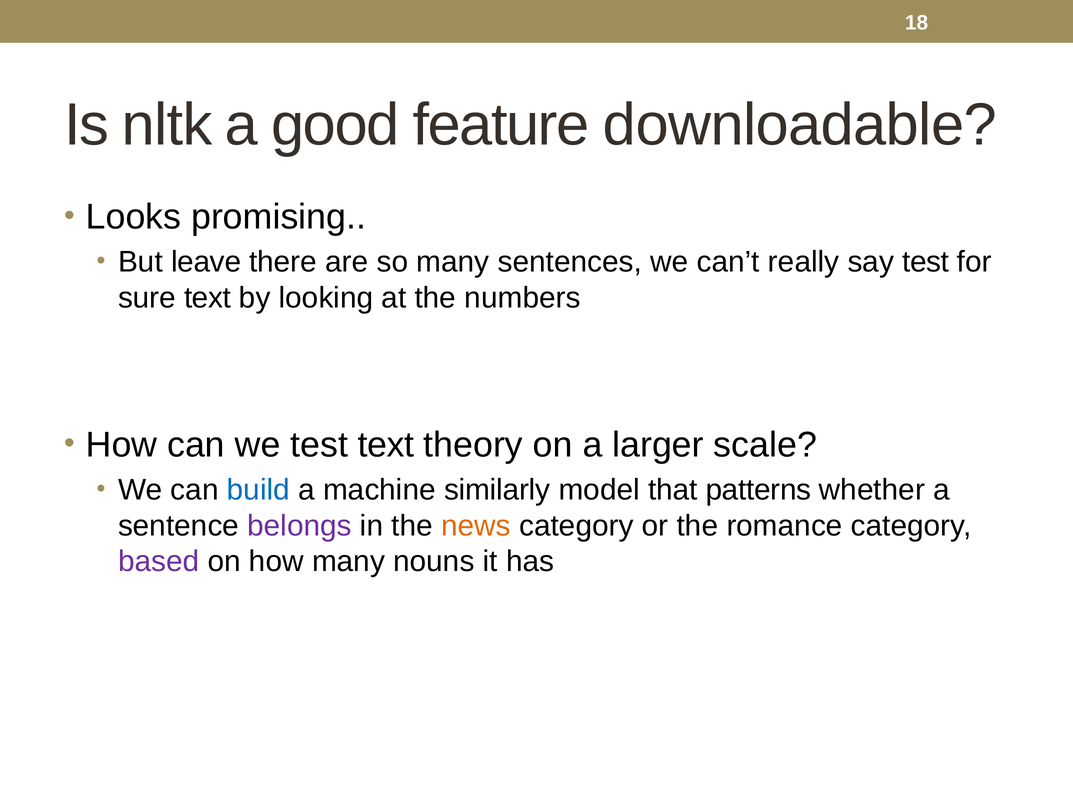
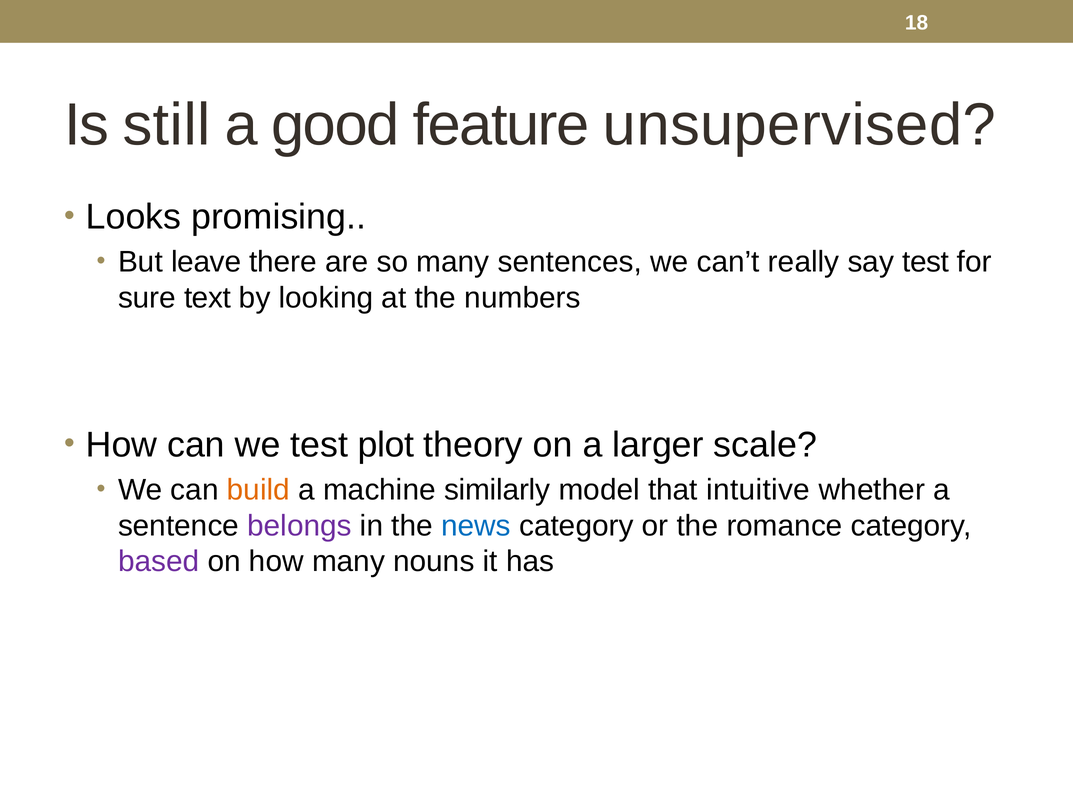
nltk: nltk -> still
downloadable: downloadable -> unsupervised
test text: text -> plot
build colour: blue -> orange
patterns: patterns -> intuitive
news colour: orange -> blue
